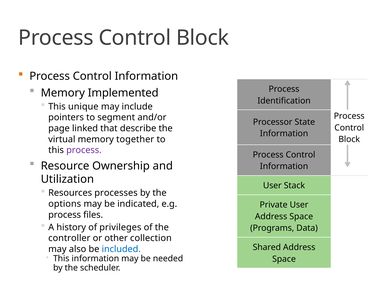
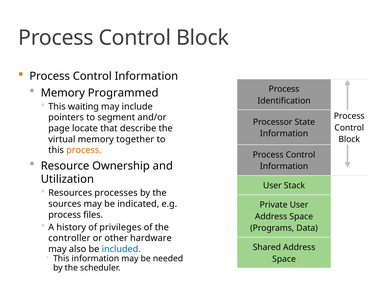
Implemented: Implemented -> Programmed
unique: unique -> waiting
linked: linked -> locate
process at (84, 150) colour: purple -> orange
options: options -> sources
collection: collection -> hardware
